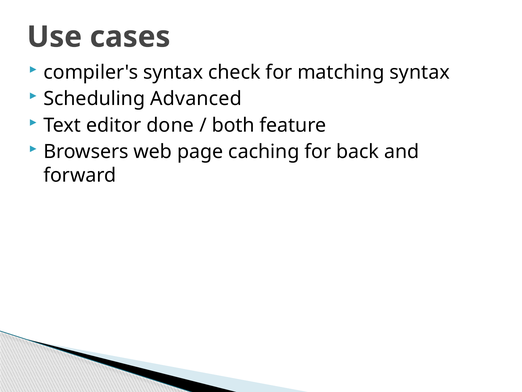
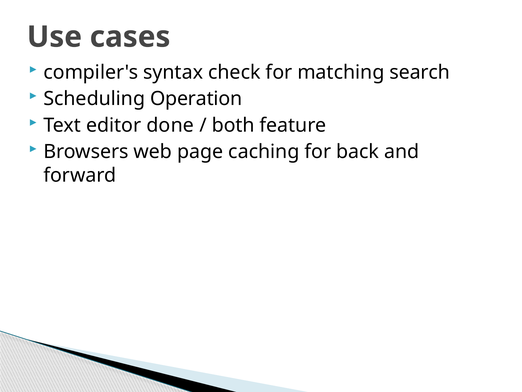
matching syntax: syntax -> search
Advanced: Advanced -> Operation
